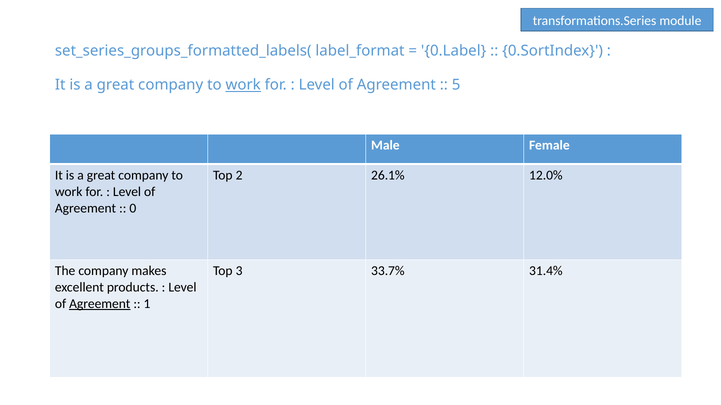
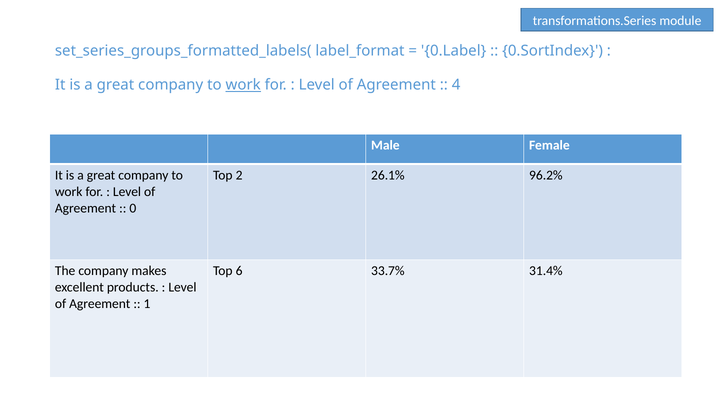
5: 5 -> 4
12.0%: 12.0% -> 96.2%
3: 3 -> 6
Agreement at (100, 304) underline: present -> none
